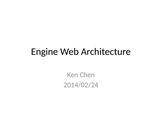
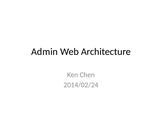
Engine: Engine -> Admin
